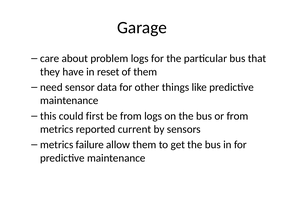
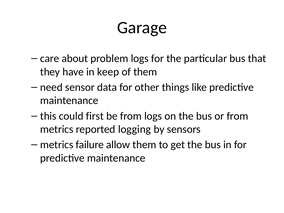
reset: reset -> keep
current: current -> logging
